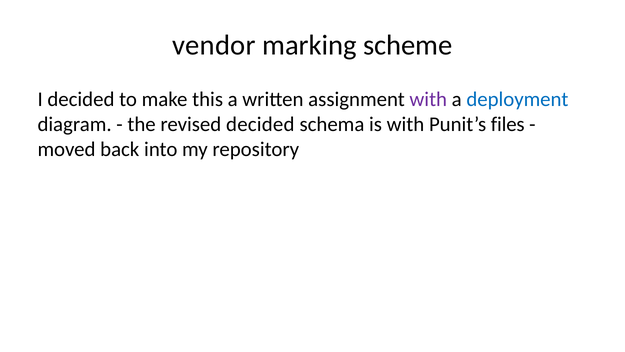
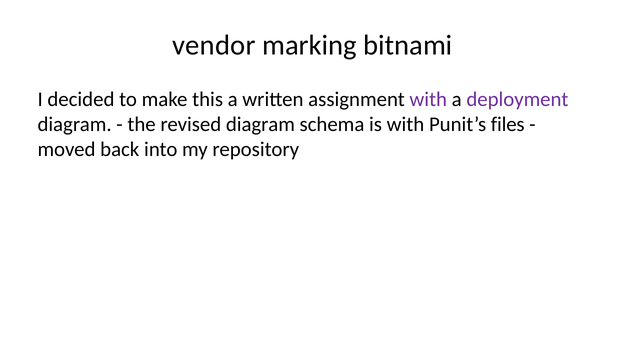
scheme: scheme -> bitnami
deployment colour: blue -> purple
revised decided: decided -> diagram
